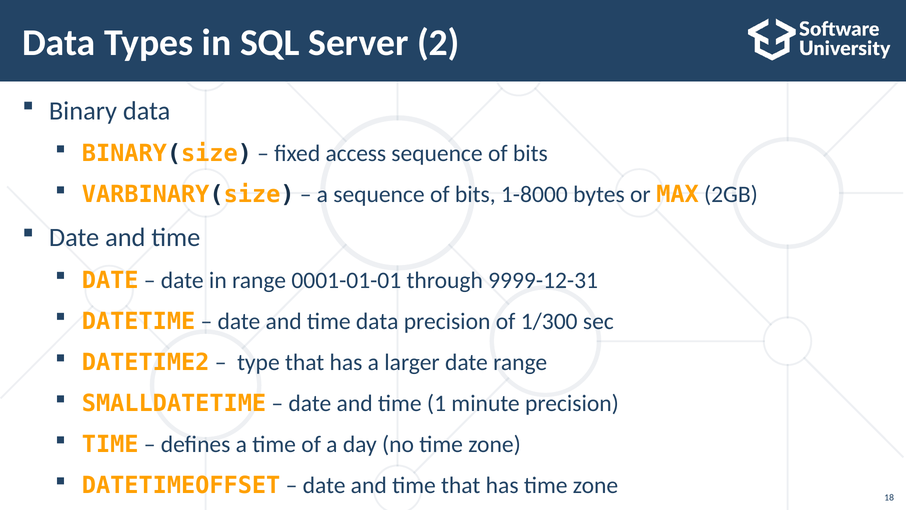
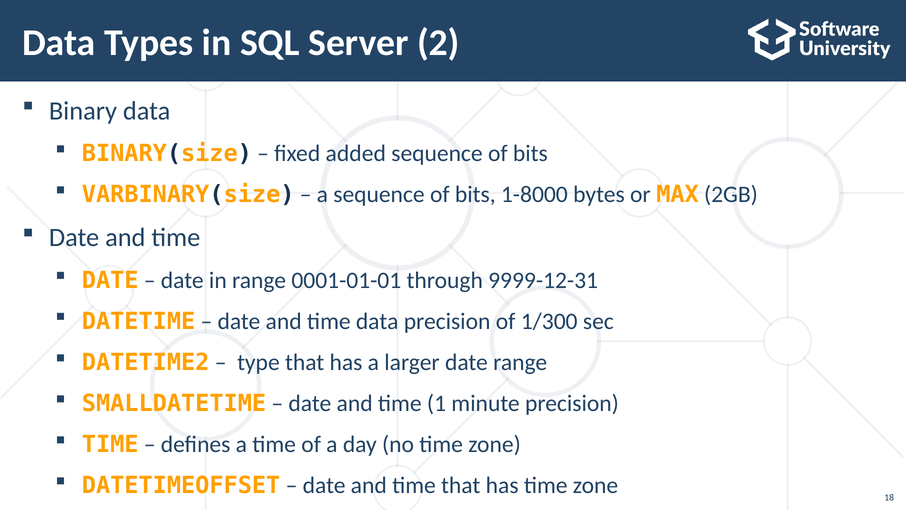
access: access -> added
